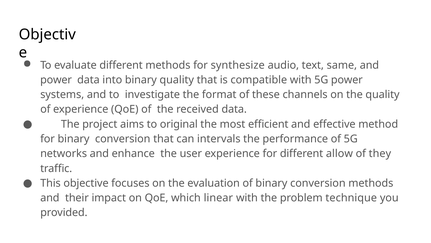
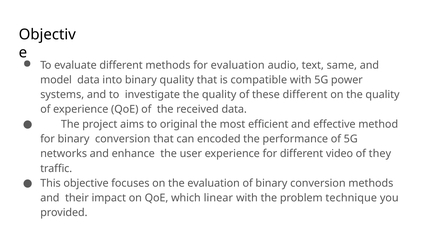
for synthesize: synthesize -> evaluation
power at (56, 80): power -> model
investigate the format: format -> quality
these channels: channels -> different
intervals: intervals -> encoded
allow: allow -> video
